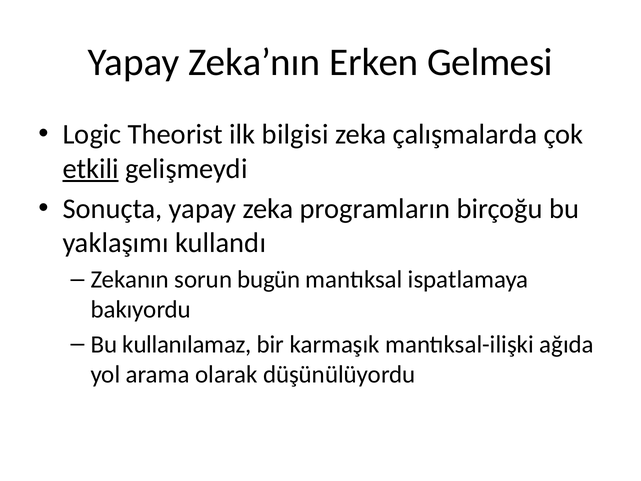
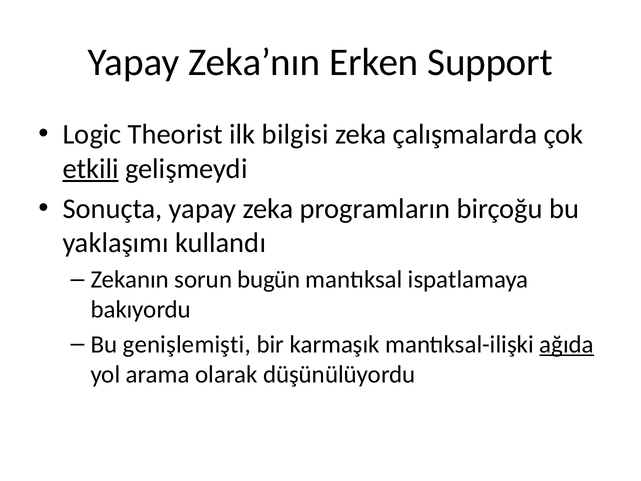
Gelmesi: Gelmesi -> Support
kullanılamaz: kullanılamaz -> genişlemişti
ağıda underline: none -> present
